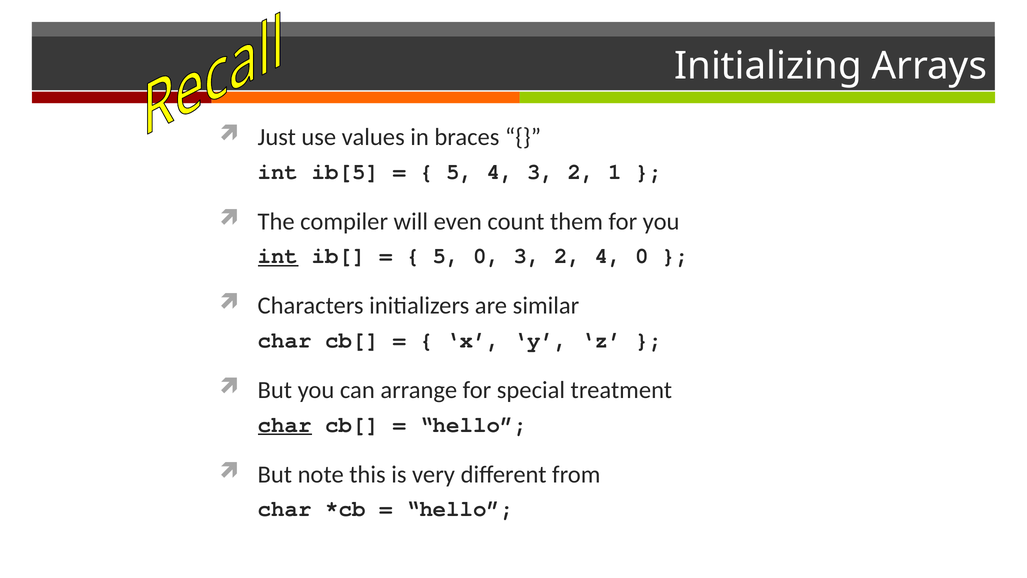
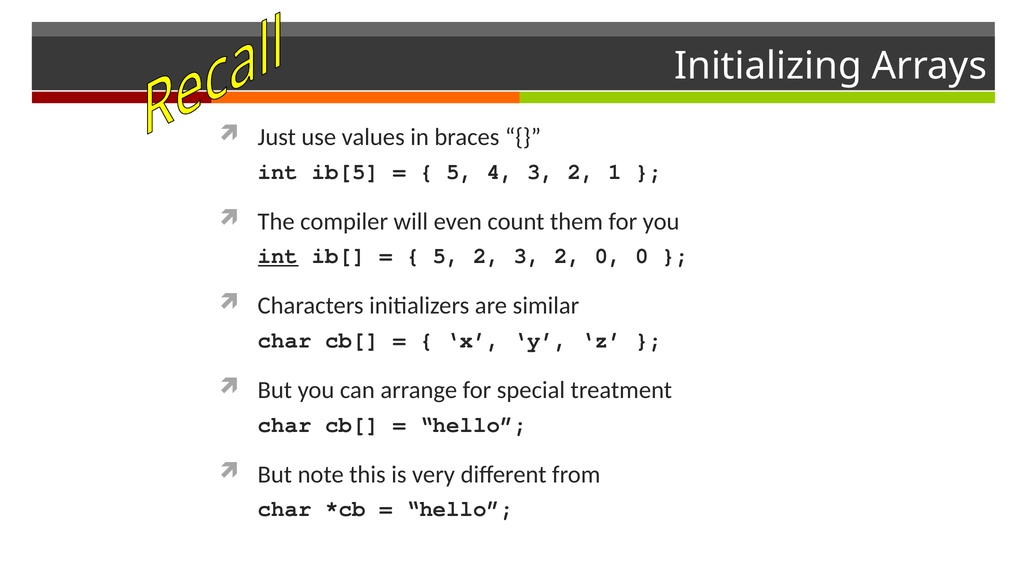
5 0: 0 -> 2
2 4: 4 -> 0
char at (285, 424) underline: present -> none
